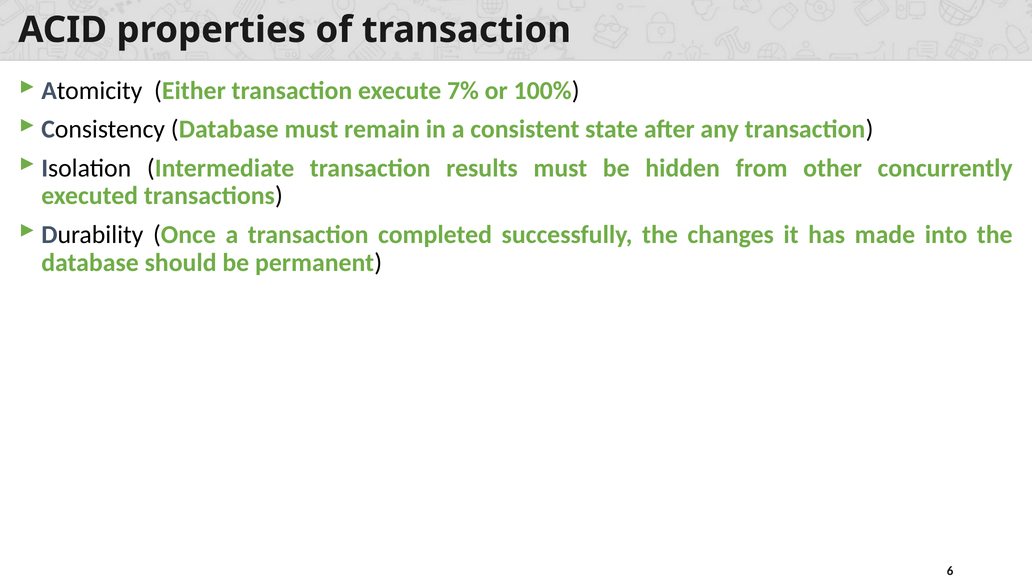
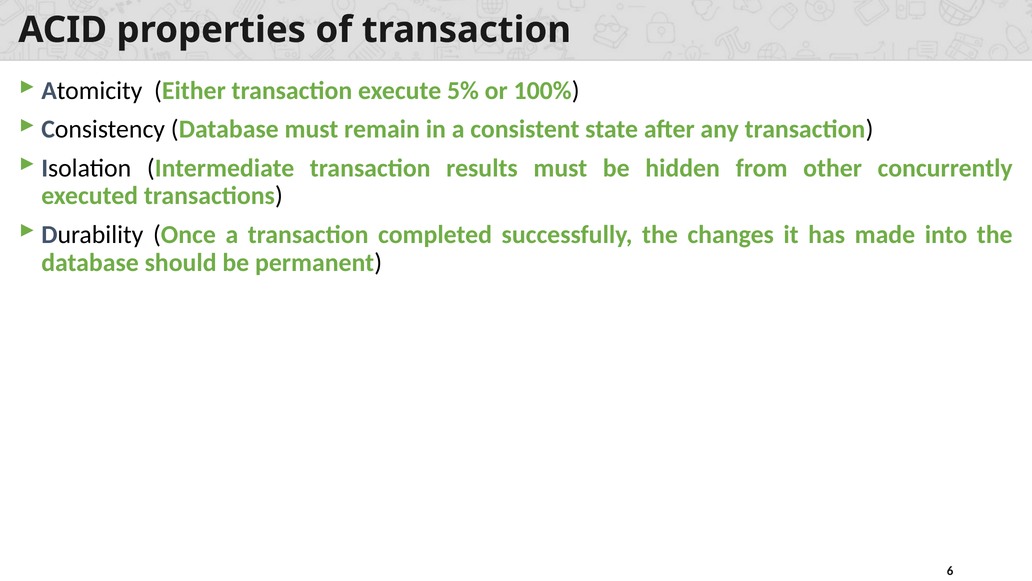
7%: 7% -> 5%
